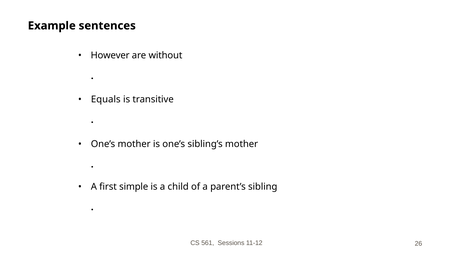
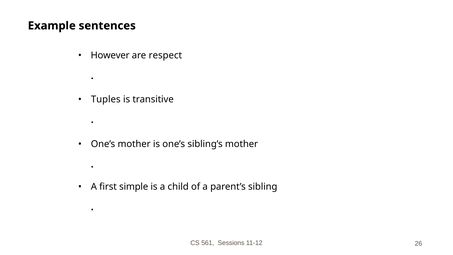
without: without -> respect
Equals: Equals -> Tuples
